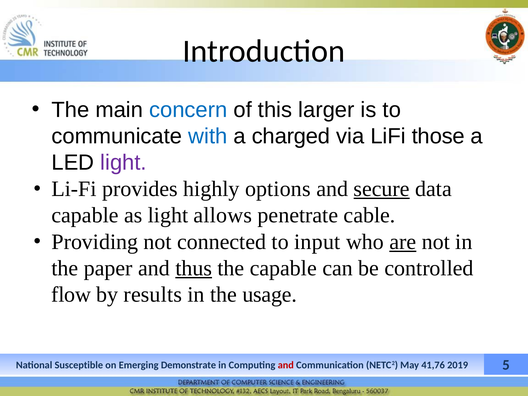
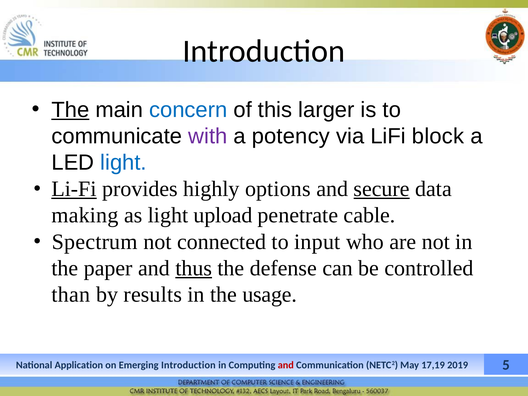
The at (70, 110) underline: none -> present
with colour: blue -> purple
charged: charged -> potency
those: those -> block
light at (124, 163) colour: purple -> blue
Li-Fi underline: none -> present
capable at (85, 215): capable -> making
allows: allows -> upload
Providing: Providing -> Spectrum
are underline: present -> none
the capable: capable -> defense
flow: flow -> than
Susceptible: Susceptible -> Application
Emerging Demonstrate: Demonstrate -> Introduction
41,76: 41,76 -> 17,19
